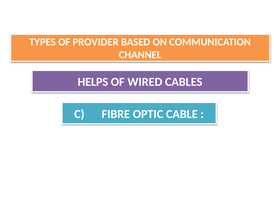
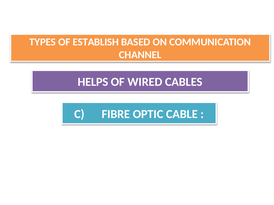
PROVIDER: PROVIDER -> ESTABLISH
